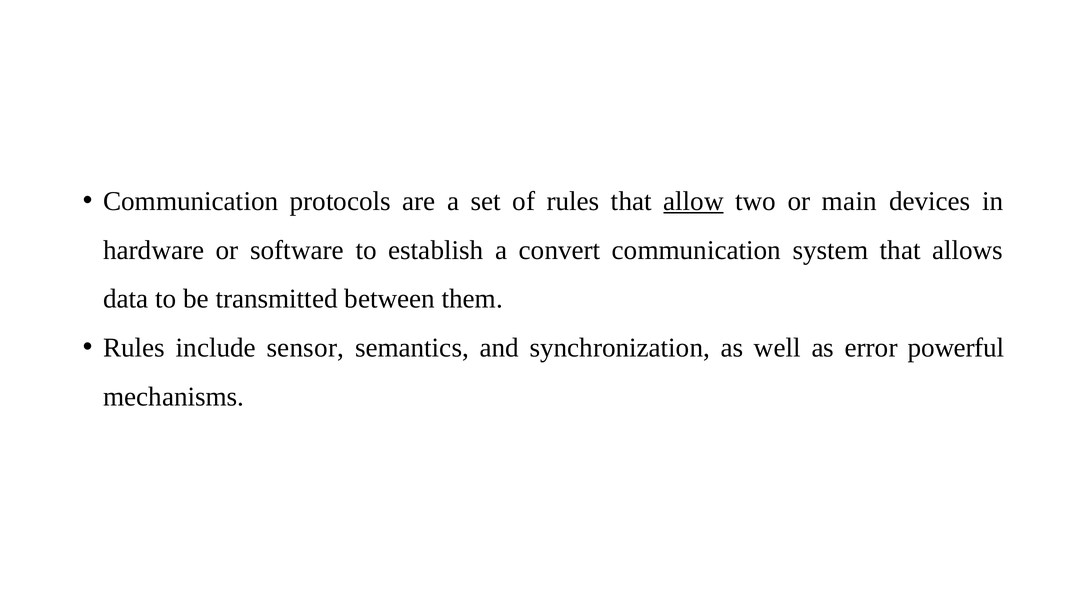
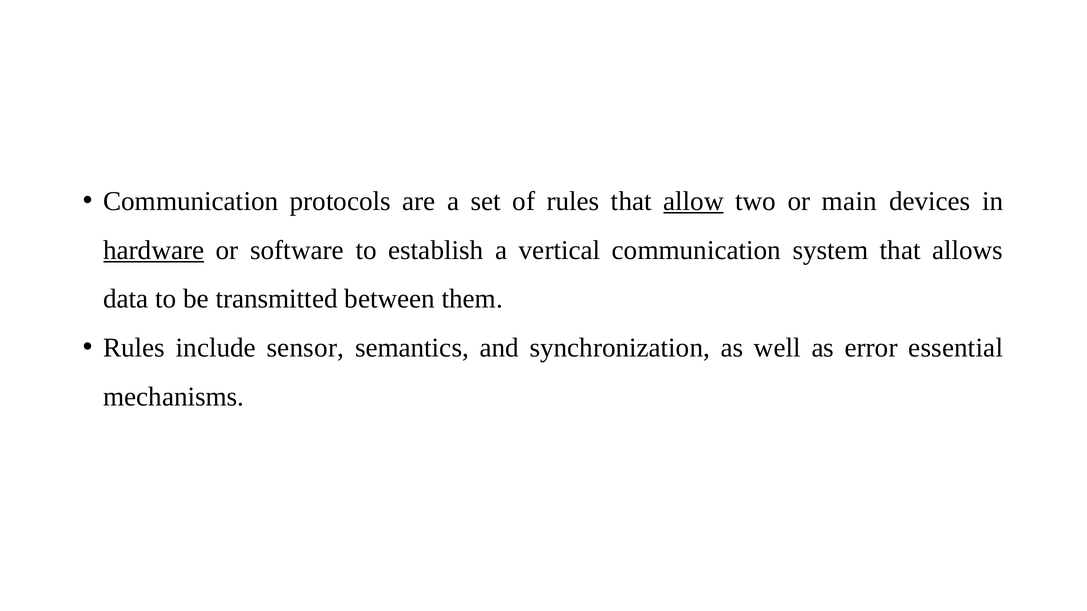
hardware underline: none -> present
convert: convert -> vertical
powerful: powerful -> essential
